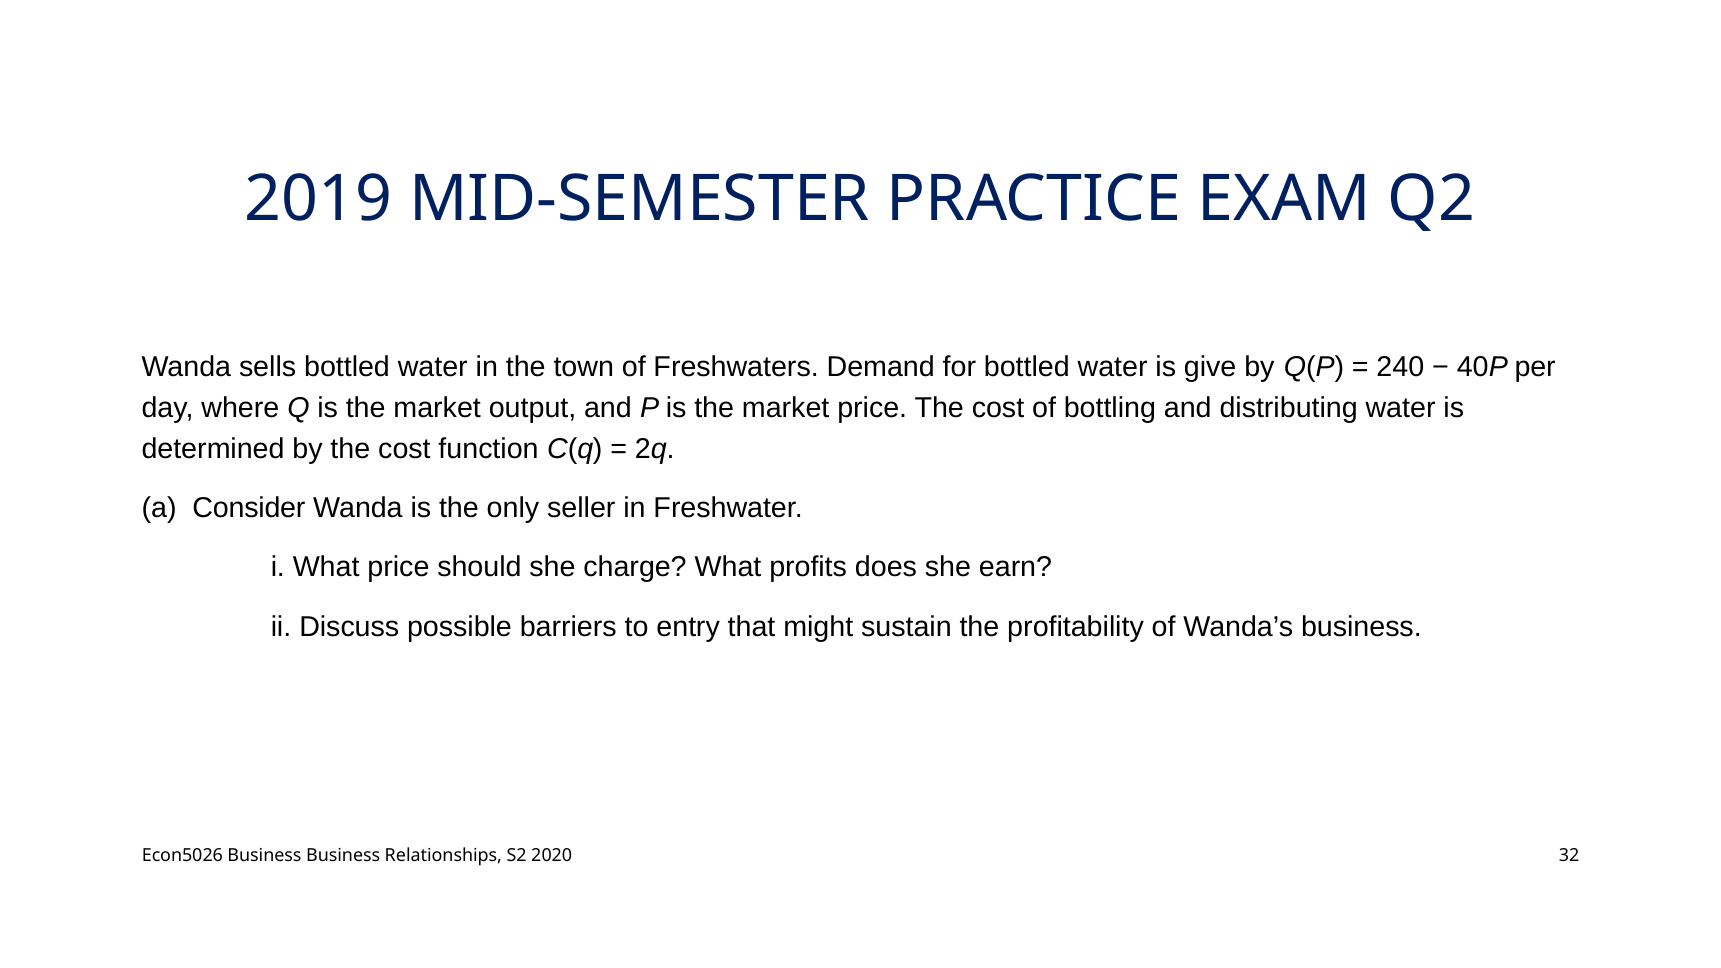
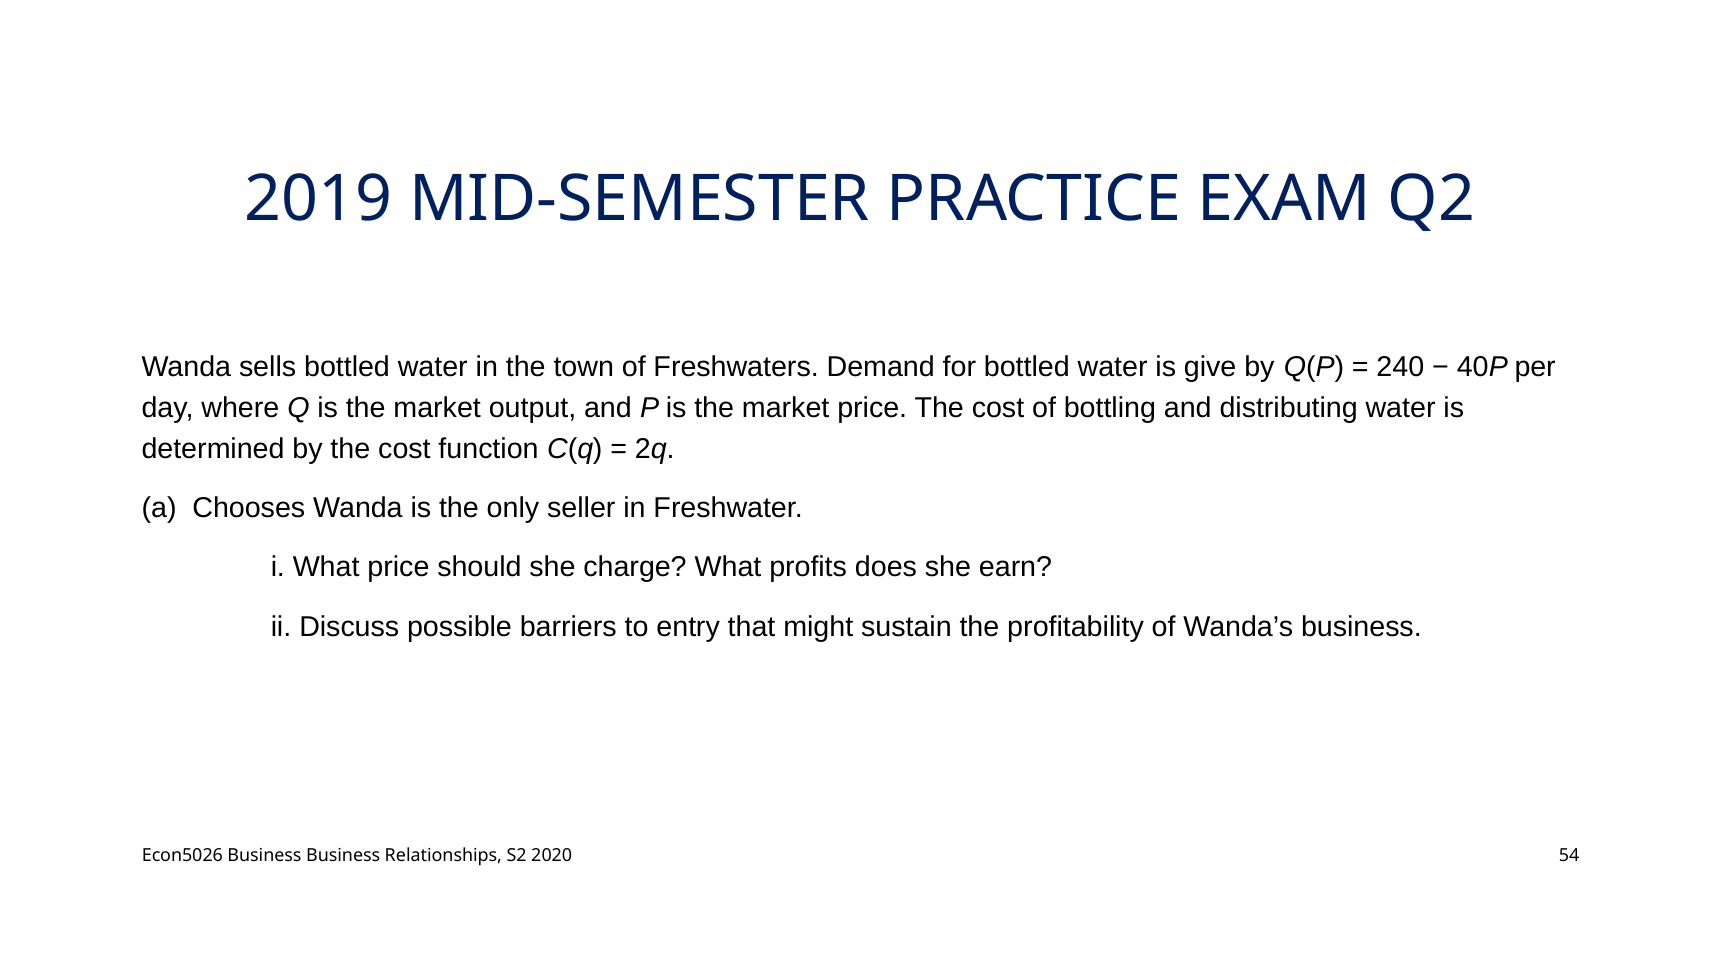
Consider: Consider -> Chooses
32: 32 -> 54
